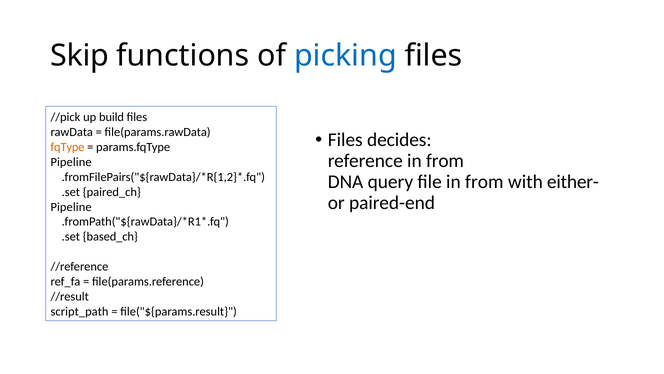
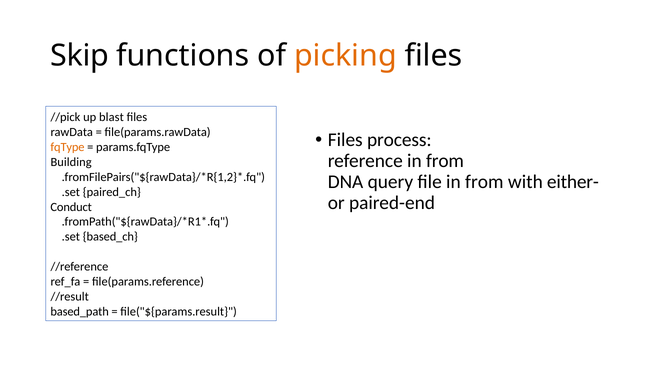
picking colour: blue -> orange
build: build -> blast
decides: decides -> process
Pipeline at (71, 162): Pipeline -> Building
Pipeline at (71, 207): Pipeline -> Conduct
script_path: script_path -> based_path
